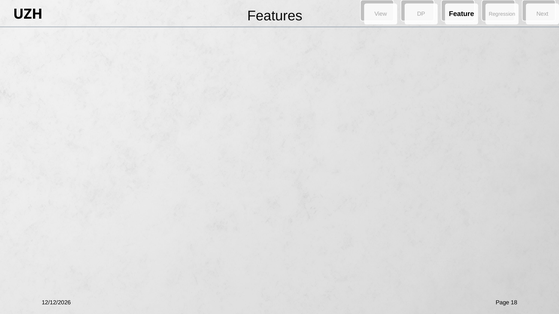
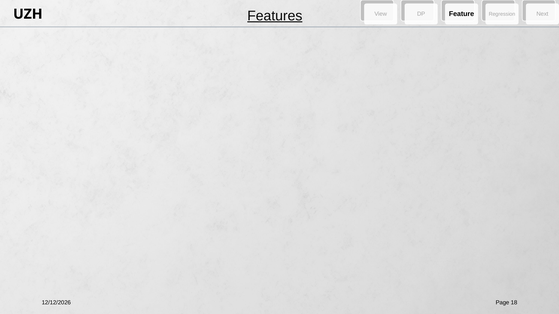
Features underline: none -> present
